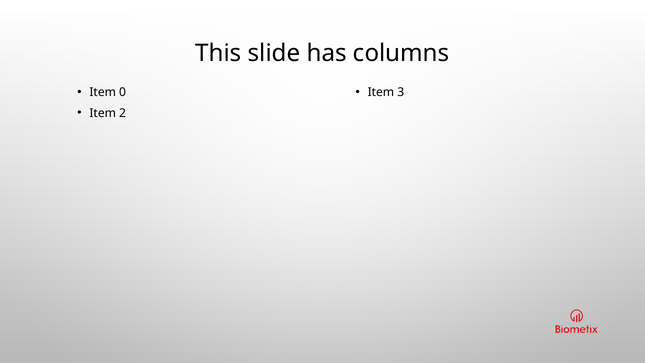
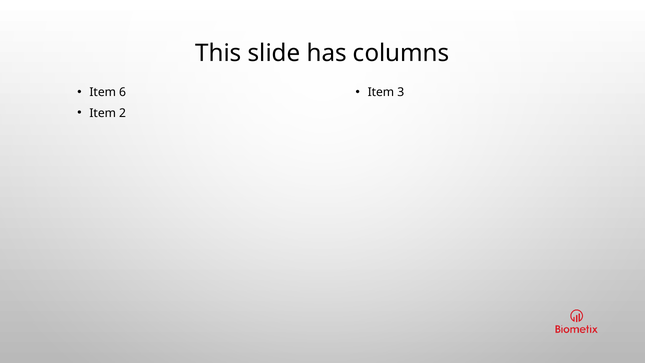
0: 0 -> 6
